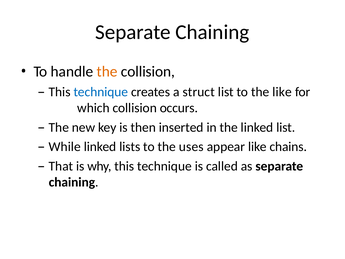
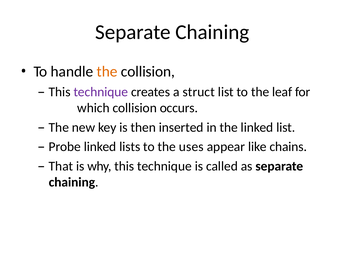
technique at (101, 92) colour: blue -> purple
the like: like -> leaf
While: While -> Probe
